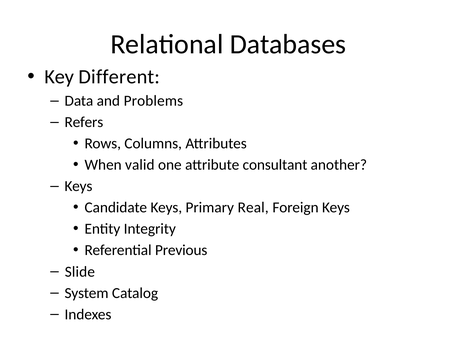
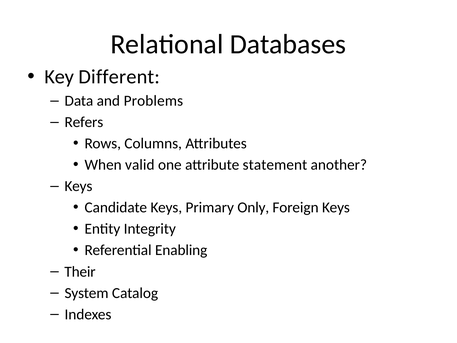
consultant: consultant -> statement
Real: Real -> Only
Previous: Previous -> Enabling
Slide: Slide -> Their
